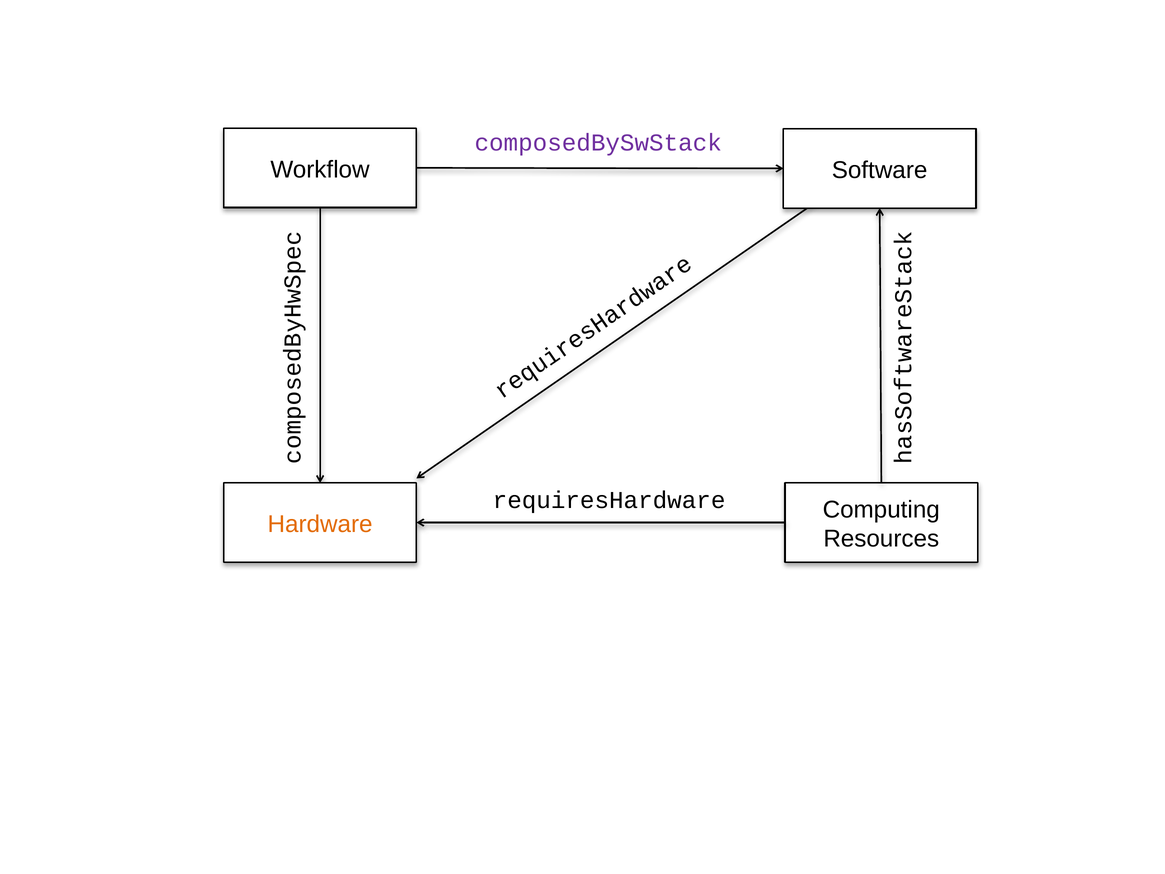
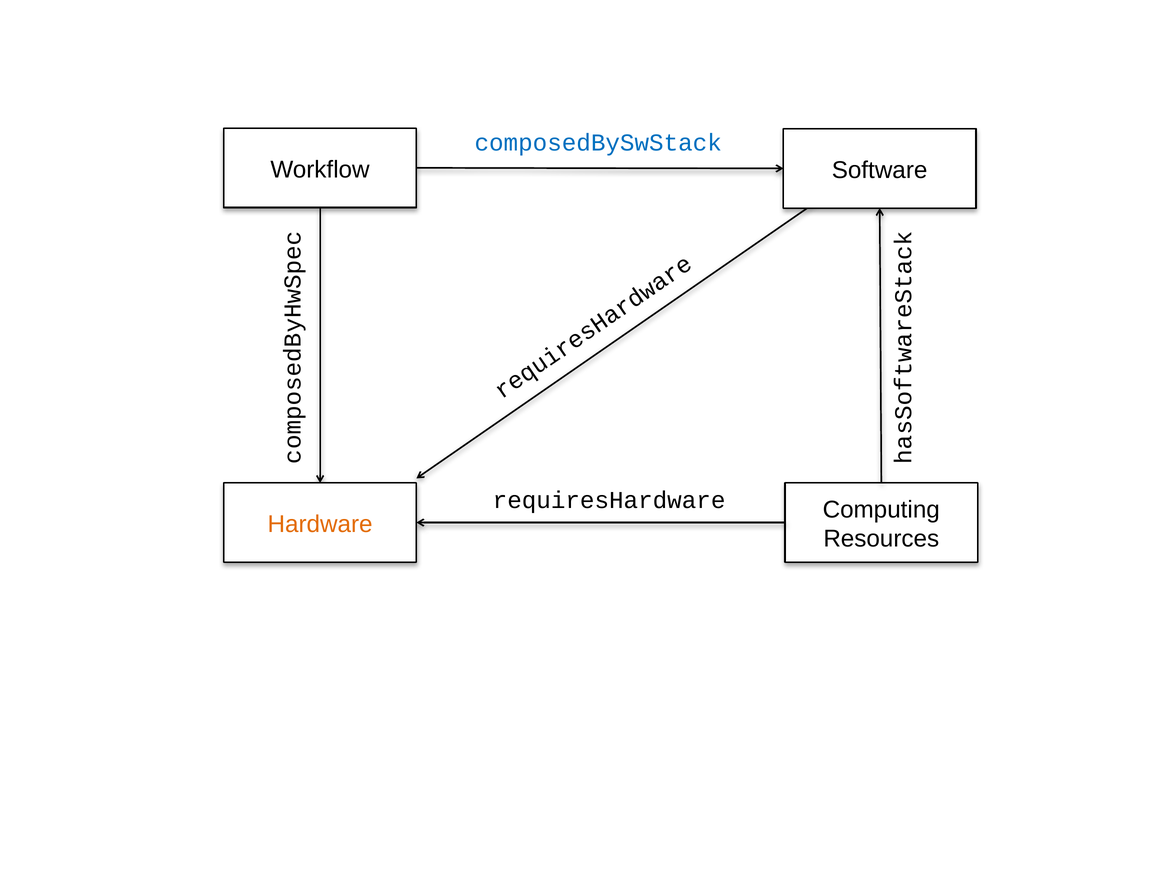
composedBySwStack colour: purple -> blue
